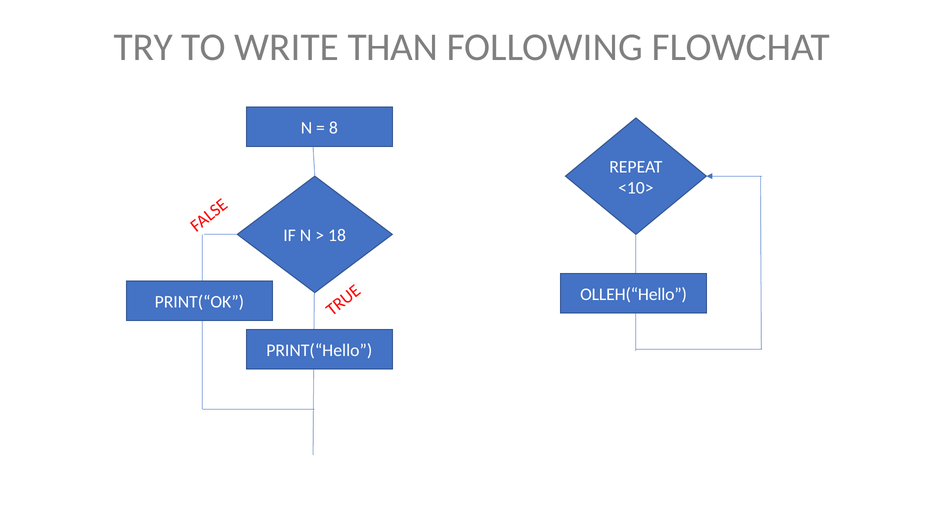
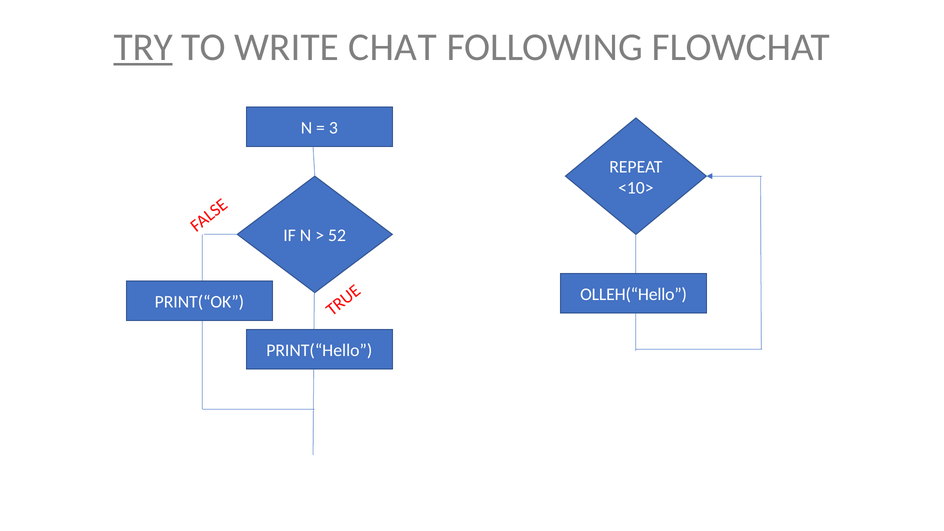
TRY underline: none -> present
THAN: THAN -> CHAT
8: 8 -> 3
18: 18 -> 52
